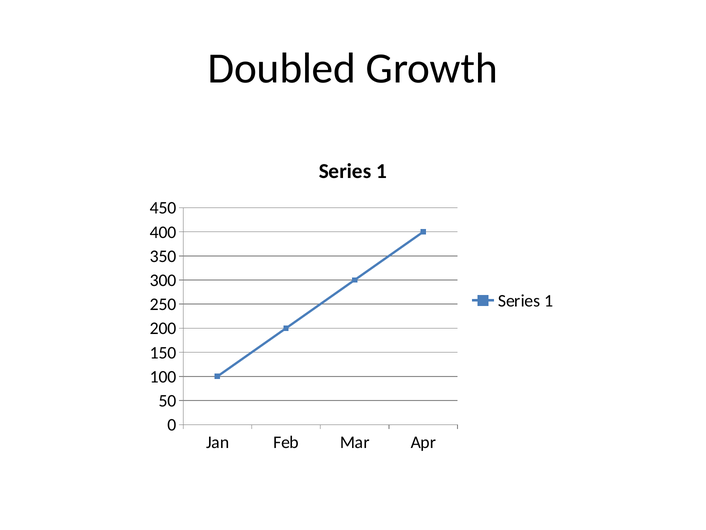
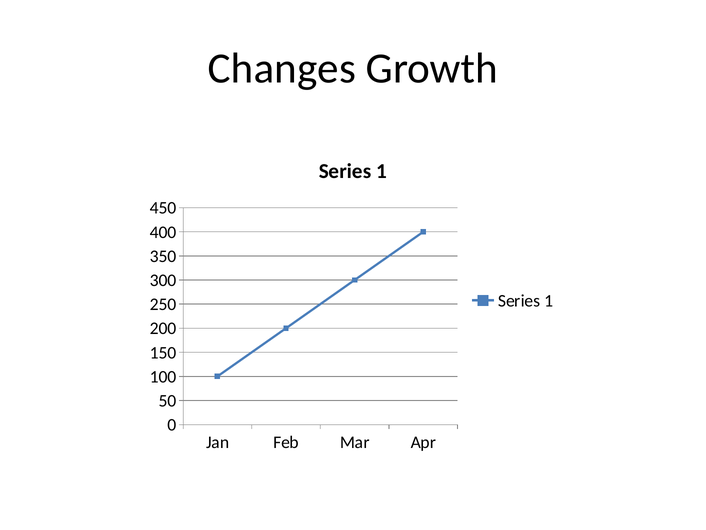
Doubled: Doubled -> Changes
